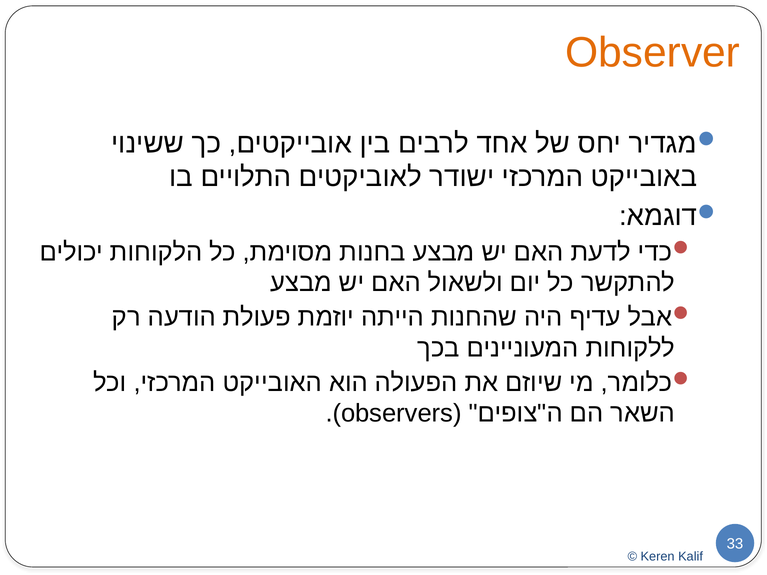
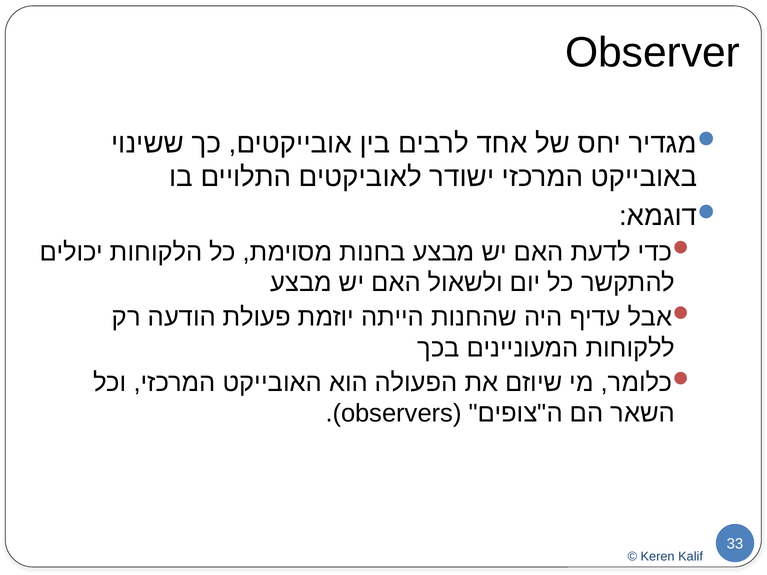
Observer colour: orange -> black
